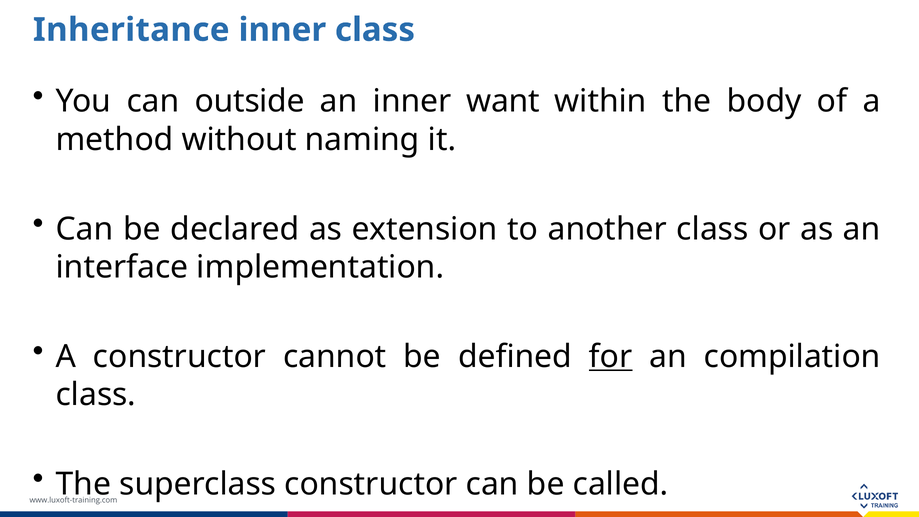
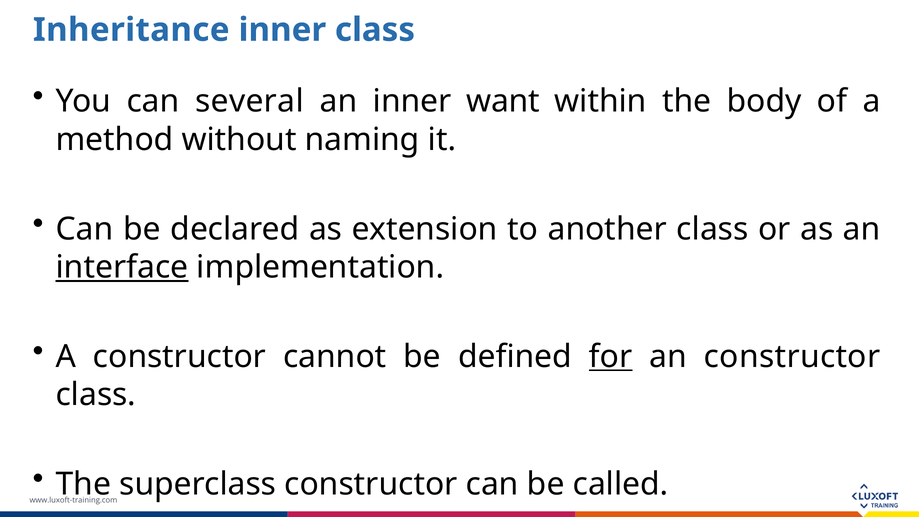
outside: outside -> several
interface underline: none -> present
an compilation: compilation -> constructor
